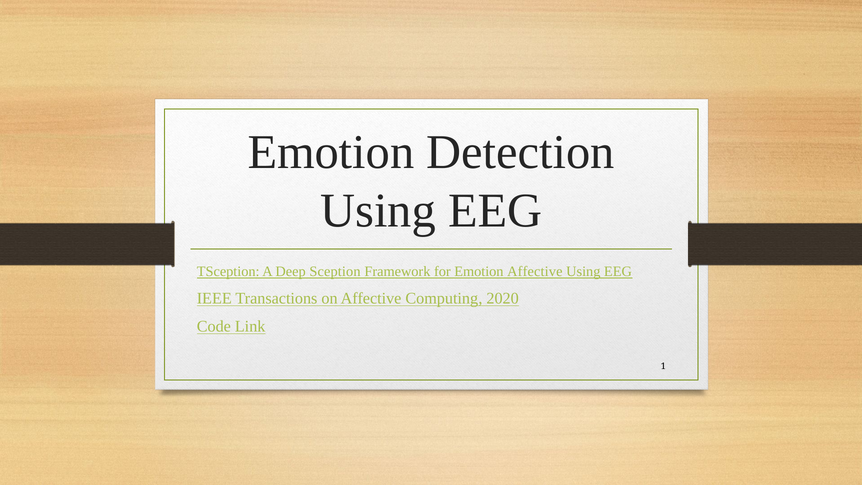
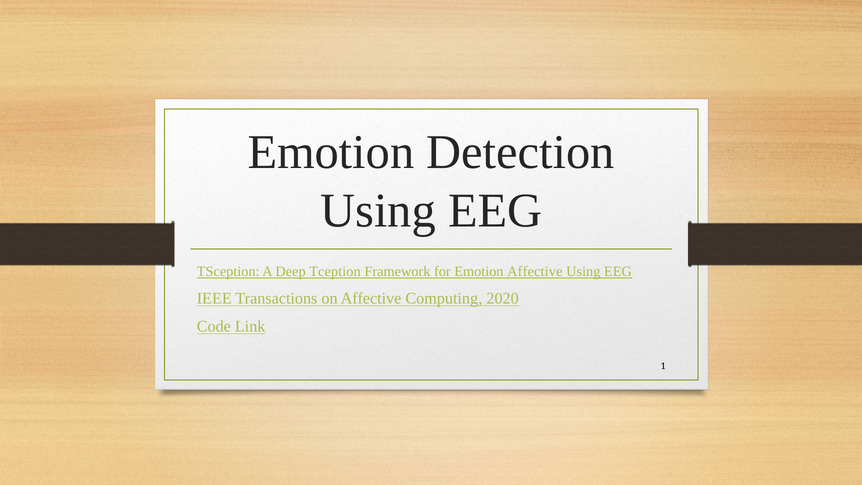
Sception: Sception -> Tception
